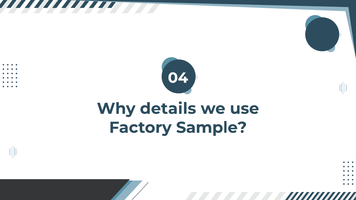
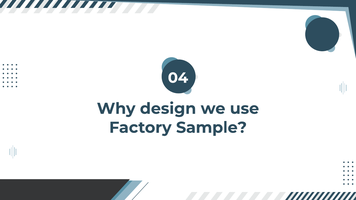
details: details -> design
